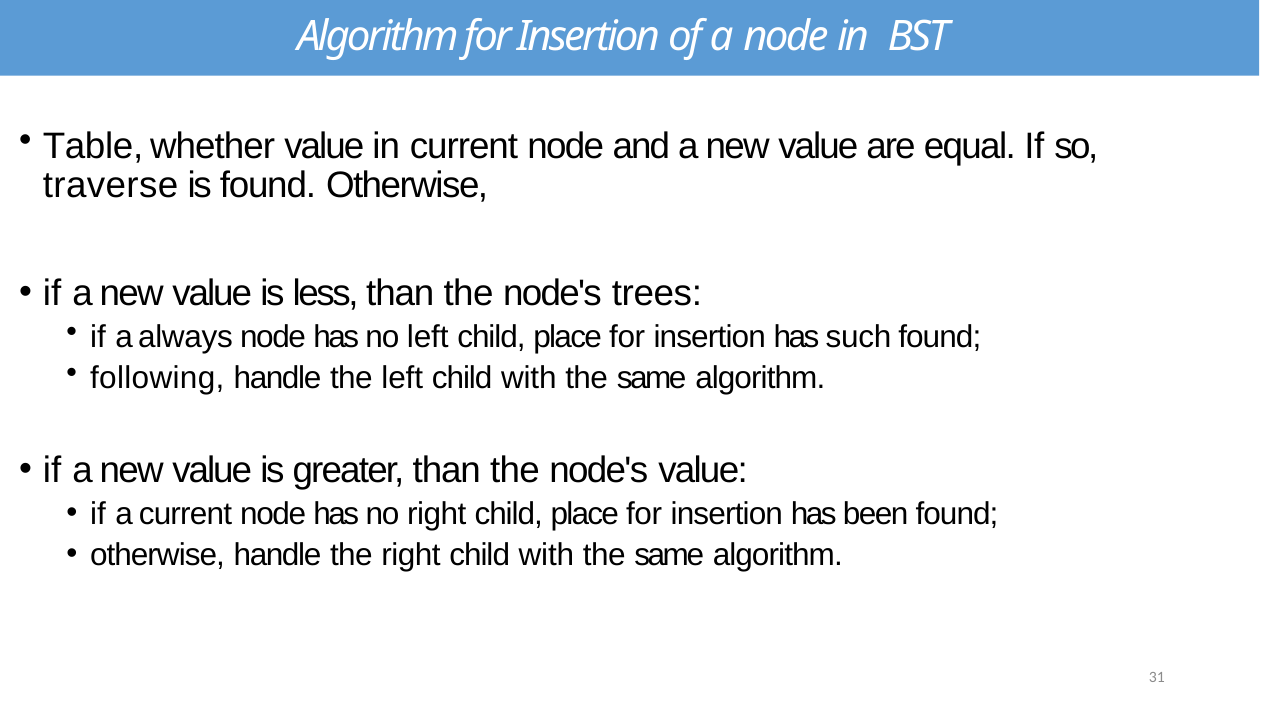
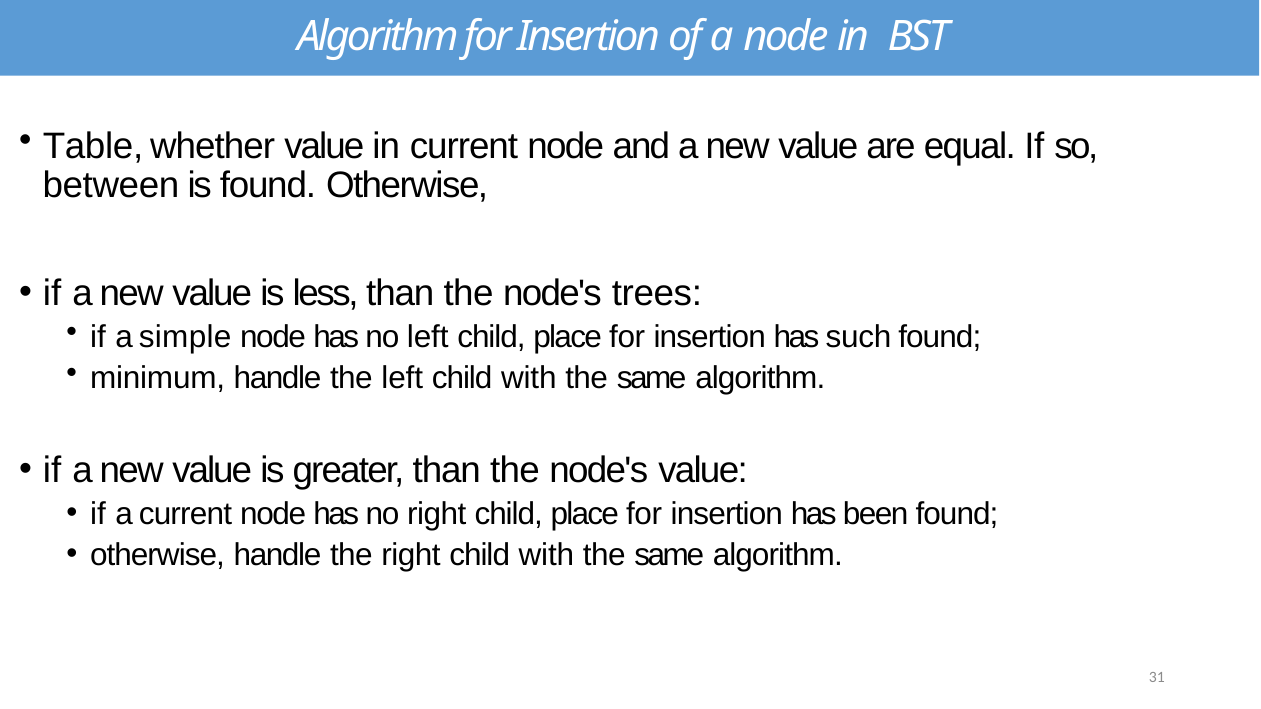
traverse: traverse -> between
always: always -> simple
following: following -> minimum
